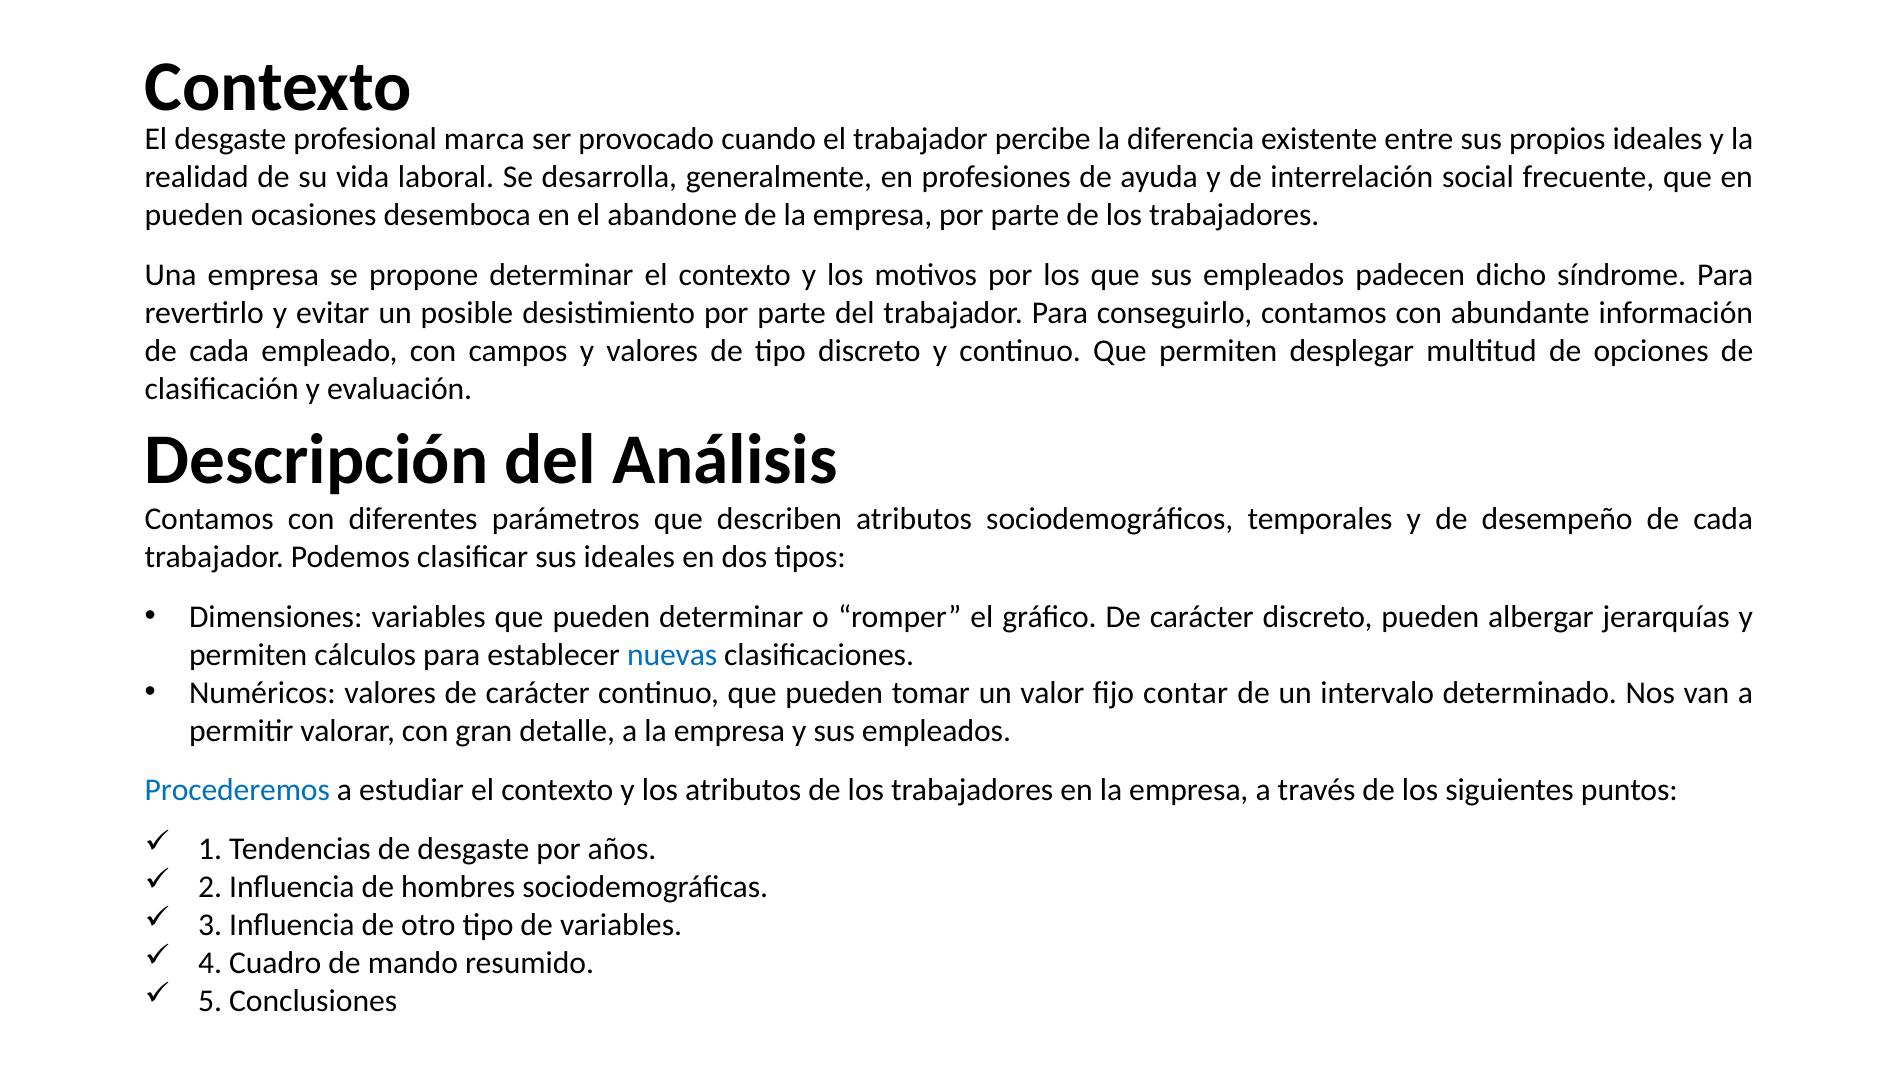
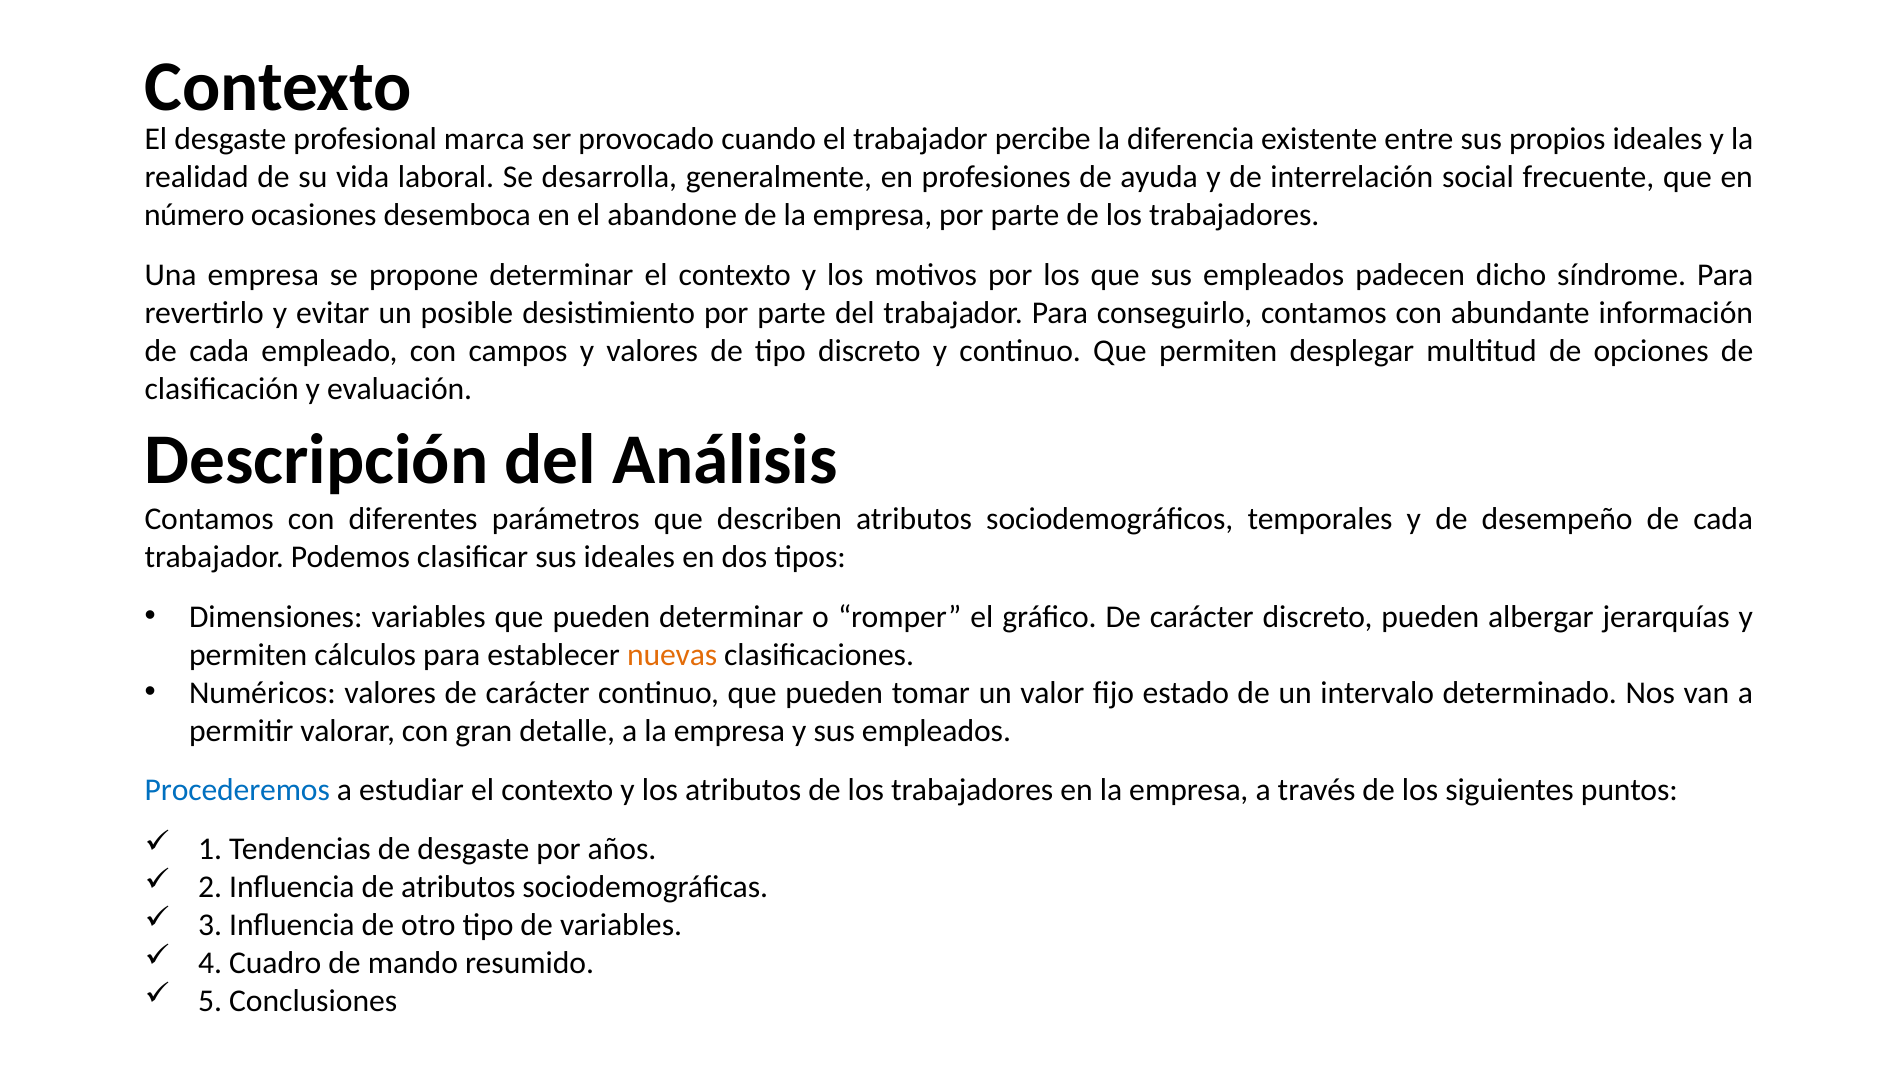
pueden at (194, 215): pueden -> número
nuevas colour: blue -> orange
contar: contar -> estado
de hombres: hombres -> atributos
